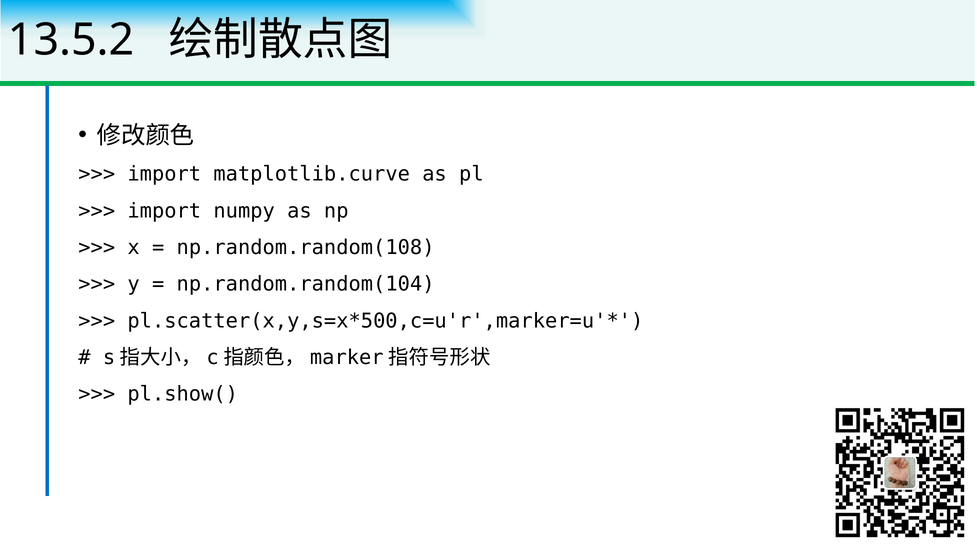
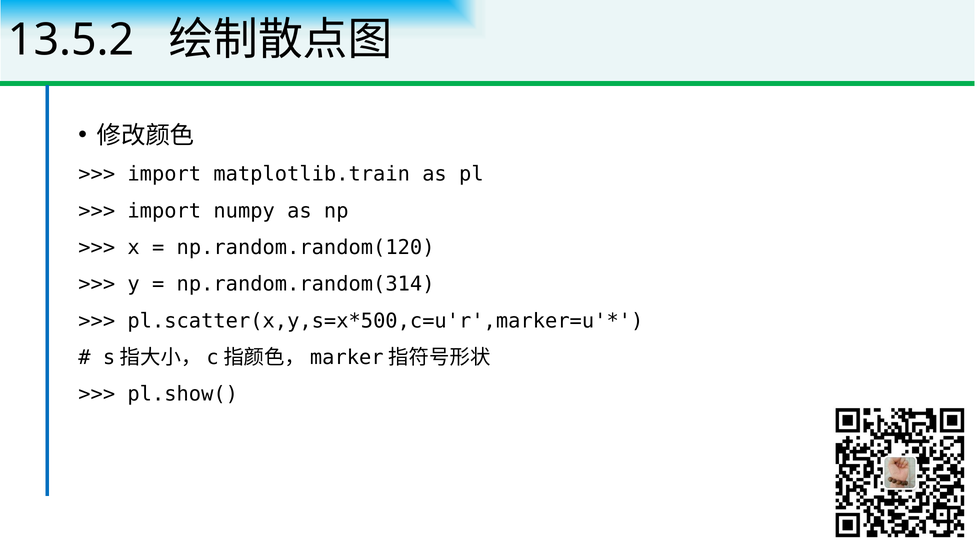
matplotlib.curve: matplotlib.curve -> matplotlib.train
np.random.random(108: np.random.random(108 -> np.random.random(120
np.random.random(104: np.random.random(104 -> np.random.random(314
